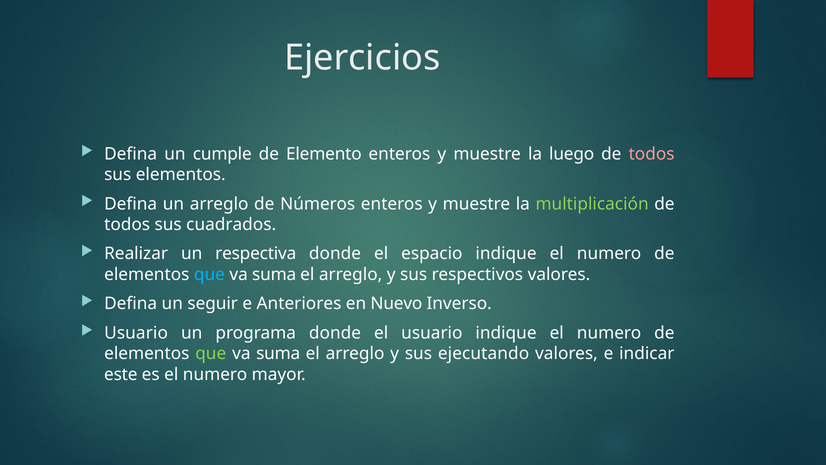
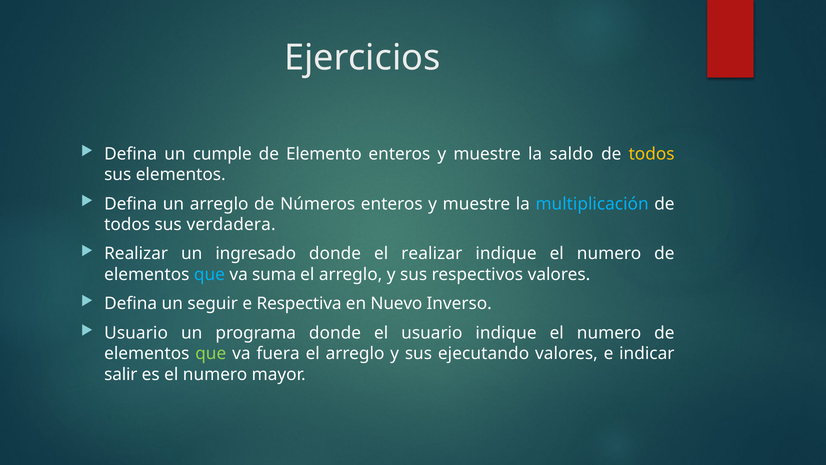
luego: luego -> saldo
todos at (652, 154) colour: pink -> yellow
multiplicación colour: light green -> light blue
cuadrados: cuadrados -> verdadera
respectiva: respectiva -> ingresado
el espacio: espacio -> realizar
Anteriores: Anteriores -> Respectiva
suma at (278, 353): suma -> fuera
este: este -> salir
